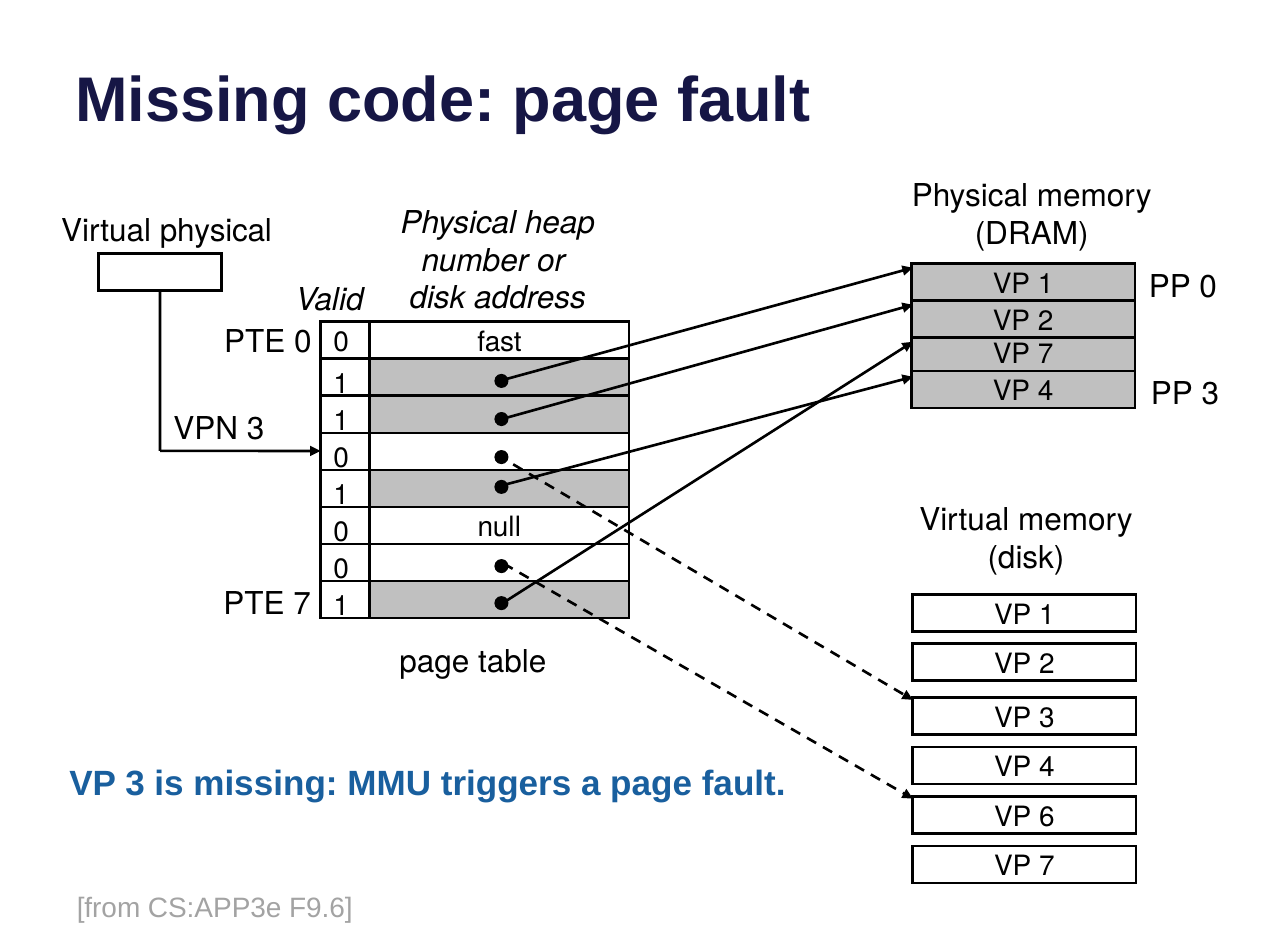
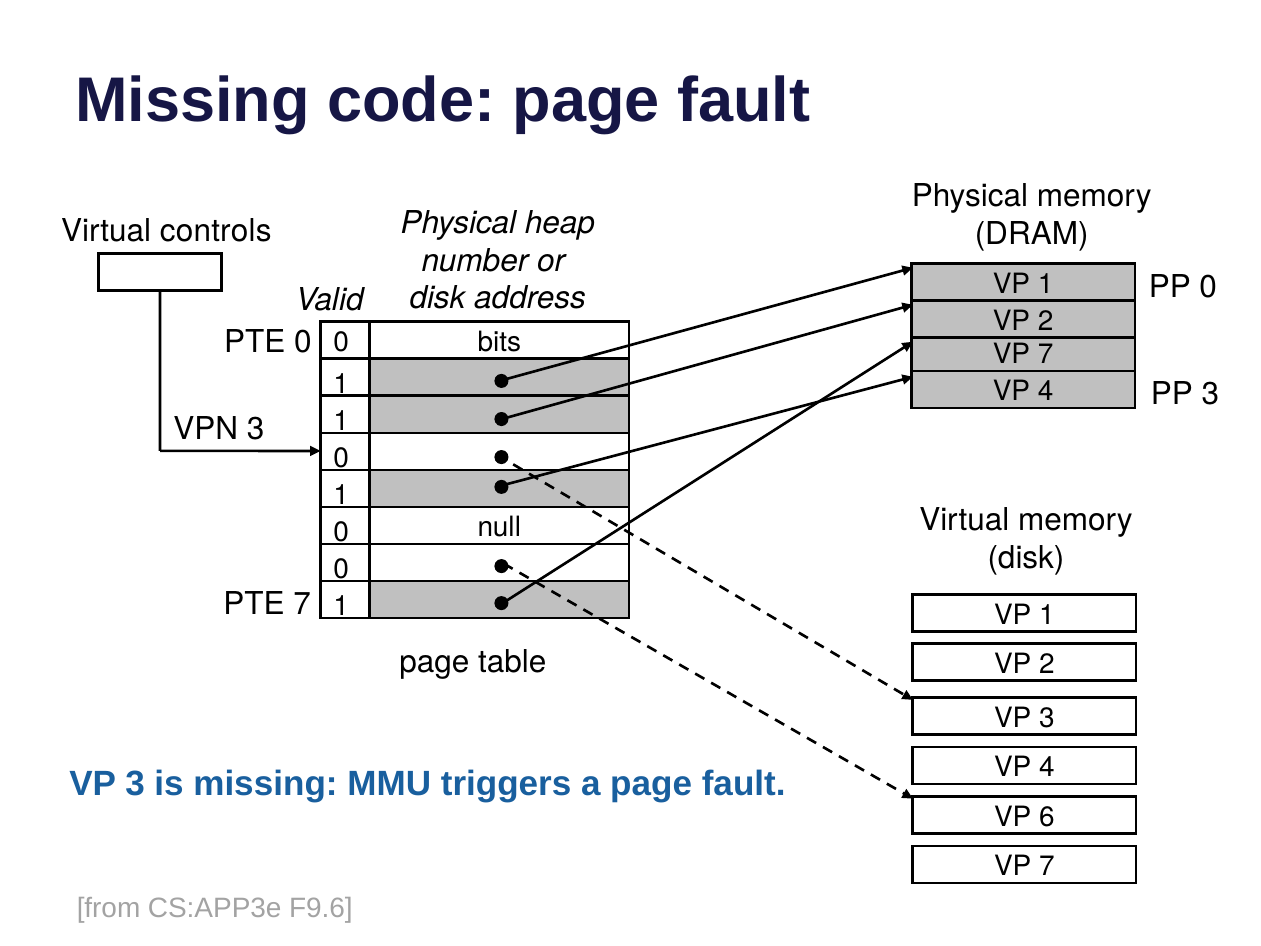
Virtual physical: physical -> controls
fast: fast -> bits
